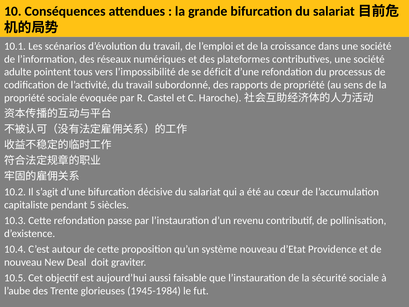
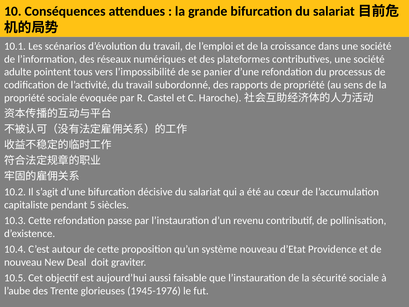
déficit: déficit -> panier
1945-1984: 1945-1984 -> 1945-1976
